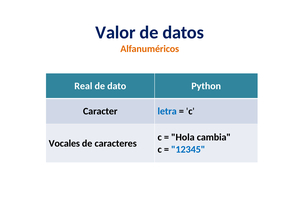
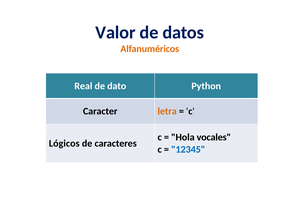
letra colour: blue -> orange
cambia: cambia -> vocales
Vocales: Vocales -> Lógicos
